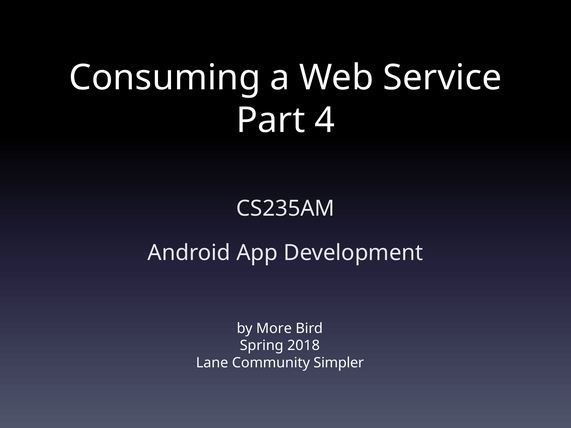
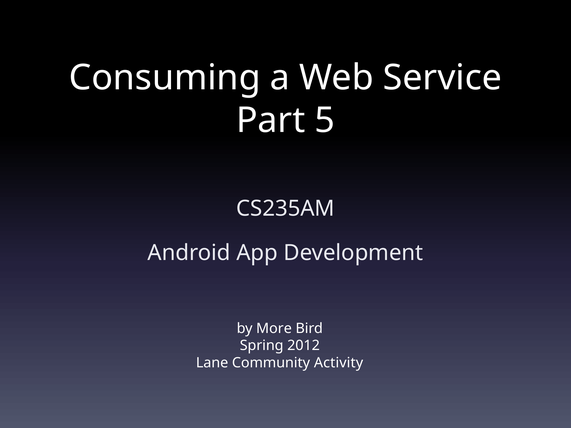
4: 4 -> 5
2018: 2018 -> 2012
Simpler: Simpler -> Activity
